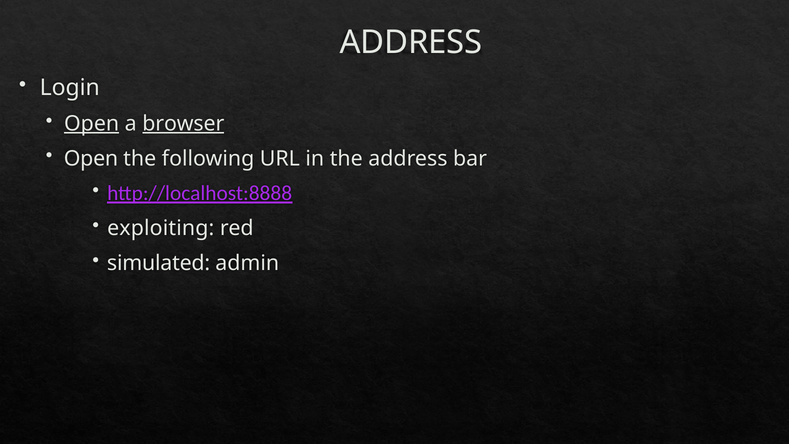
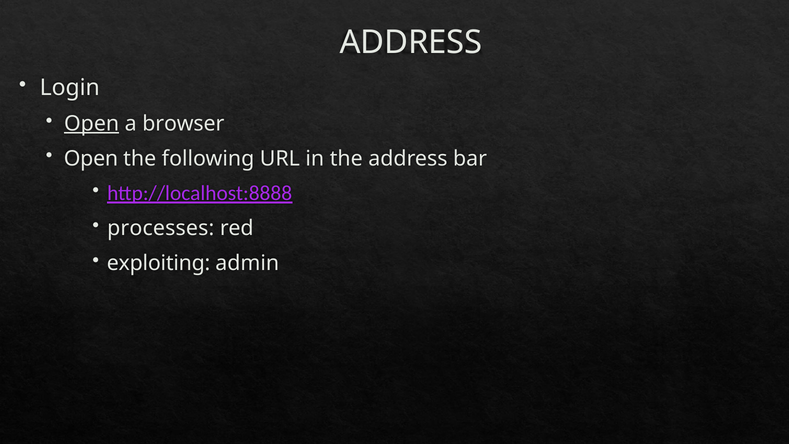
browser underline: present -> none
exploiting: exploiting -> processes
simulated: simulated -> exploiting
